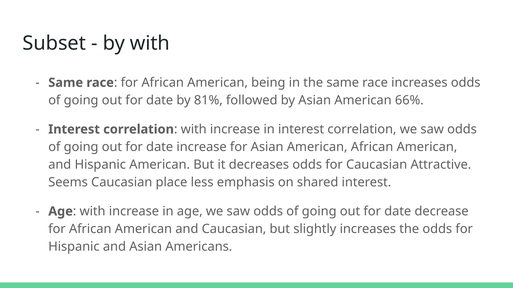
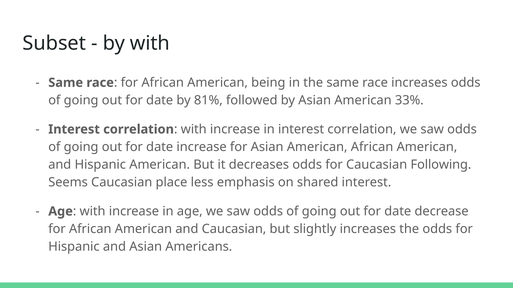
66%: 66% -> 33%
Attractive: Attractive -> Following
